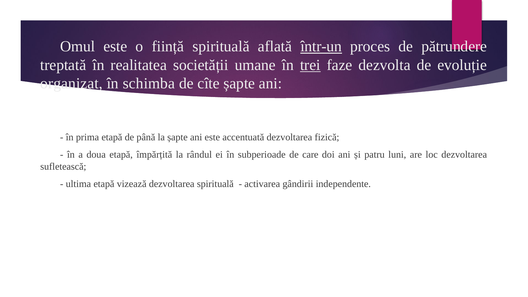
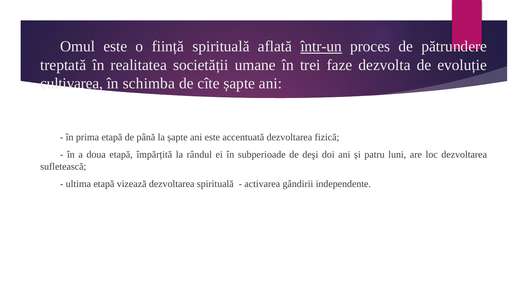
trei underline: present -> none
organizat: organizat -> cultivarea
care: care -> deşi
